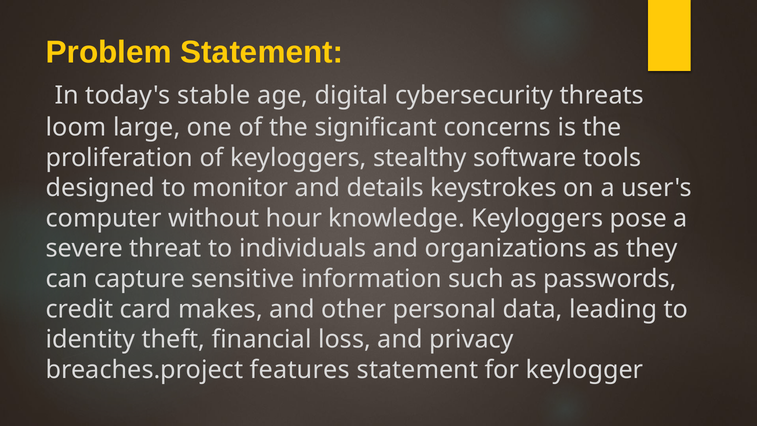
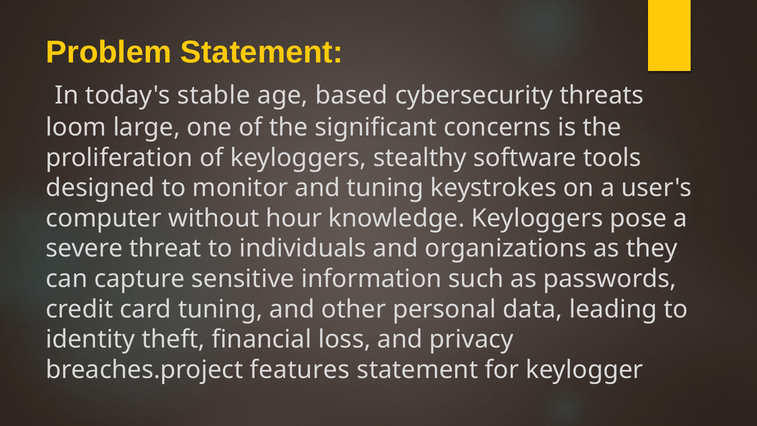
digital: digital -> based
and details: details -> tuning
card makes: makes -> tuning
